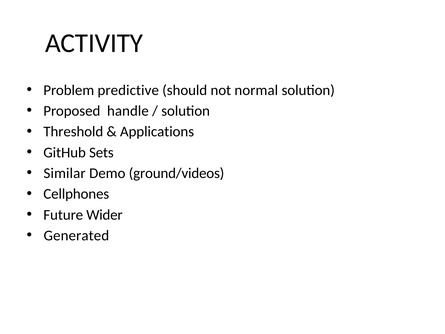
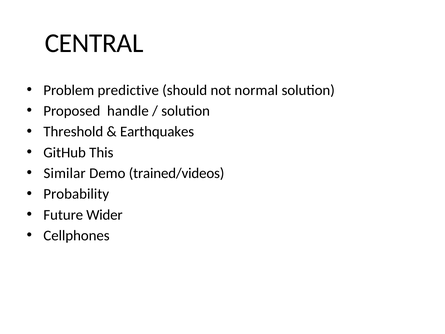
ACTIVITY: ACTIVITY -> CENTRAL
Applications: Applications -> Earthquakes
Sets: Sets -> This
ground/videos: ground/videos -> trained/videos
Cellphones: Cellphones -> Probability
Generated: Generated -> Cellphones
